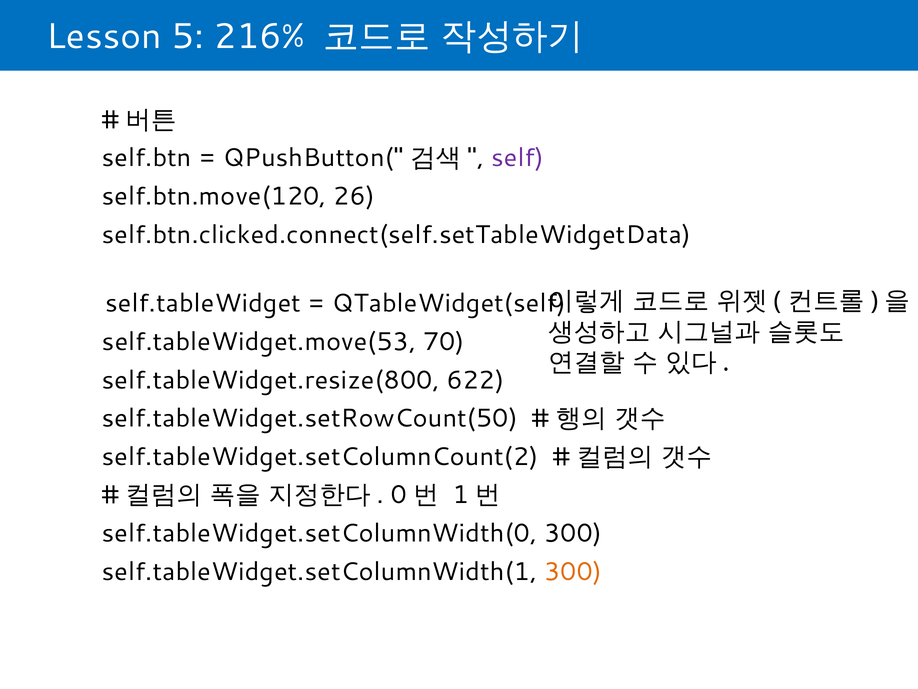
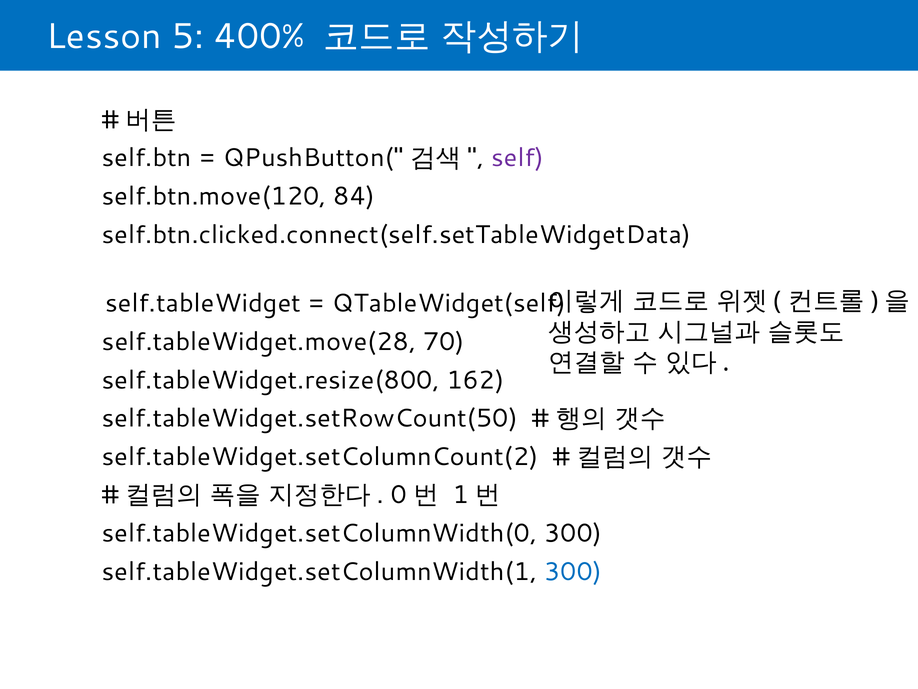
216%: 216% -> 400%
26: 26 -> 84
self.tableWidget.move(53: self.tableWidget.move(53 -> self.tableWidget.move(28
622: 622 -> 162
300 at (573, 571) colour: orange -> blue
